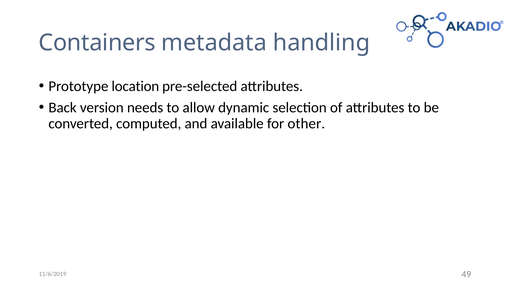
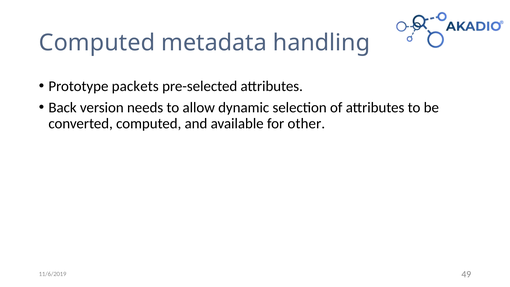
Containers at (97, 43): Containers -> Computed
location: location -> packets
